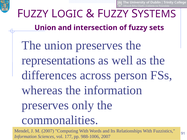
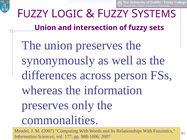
representations: representations -> synonymously
